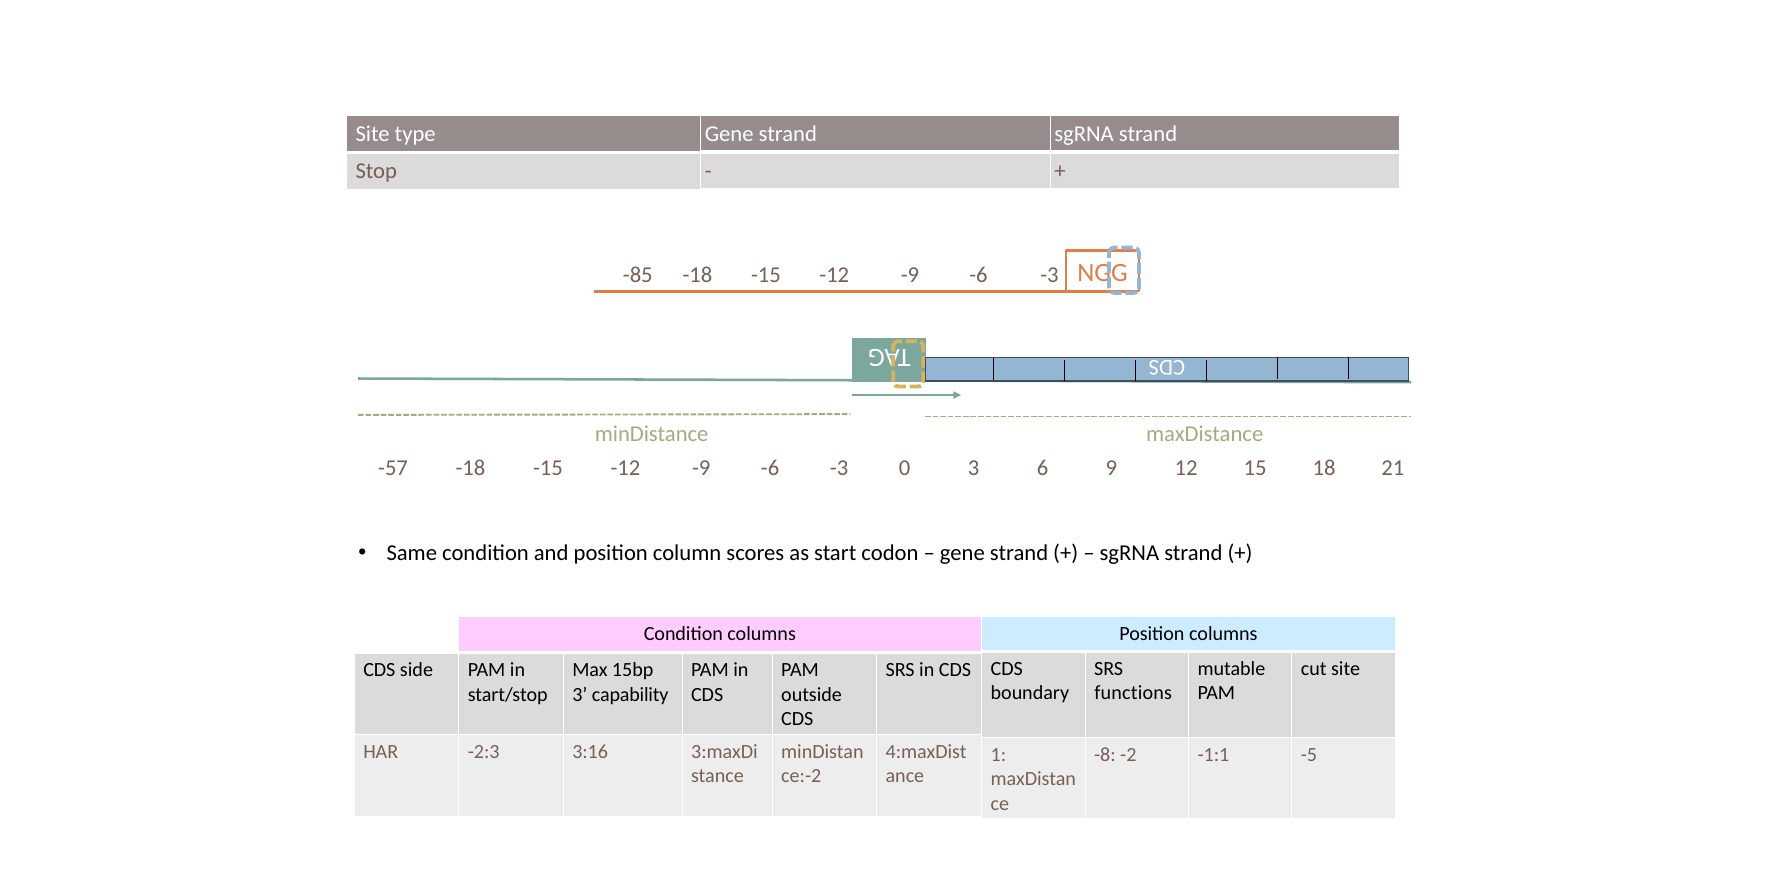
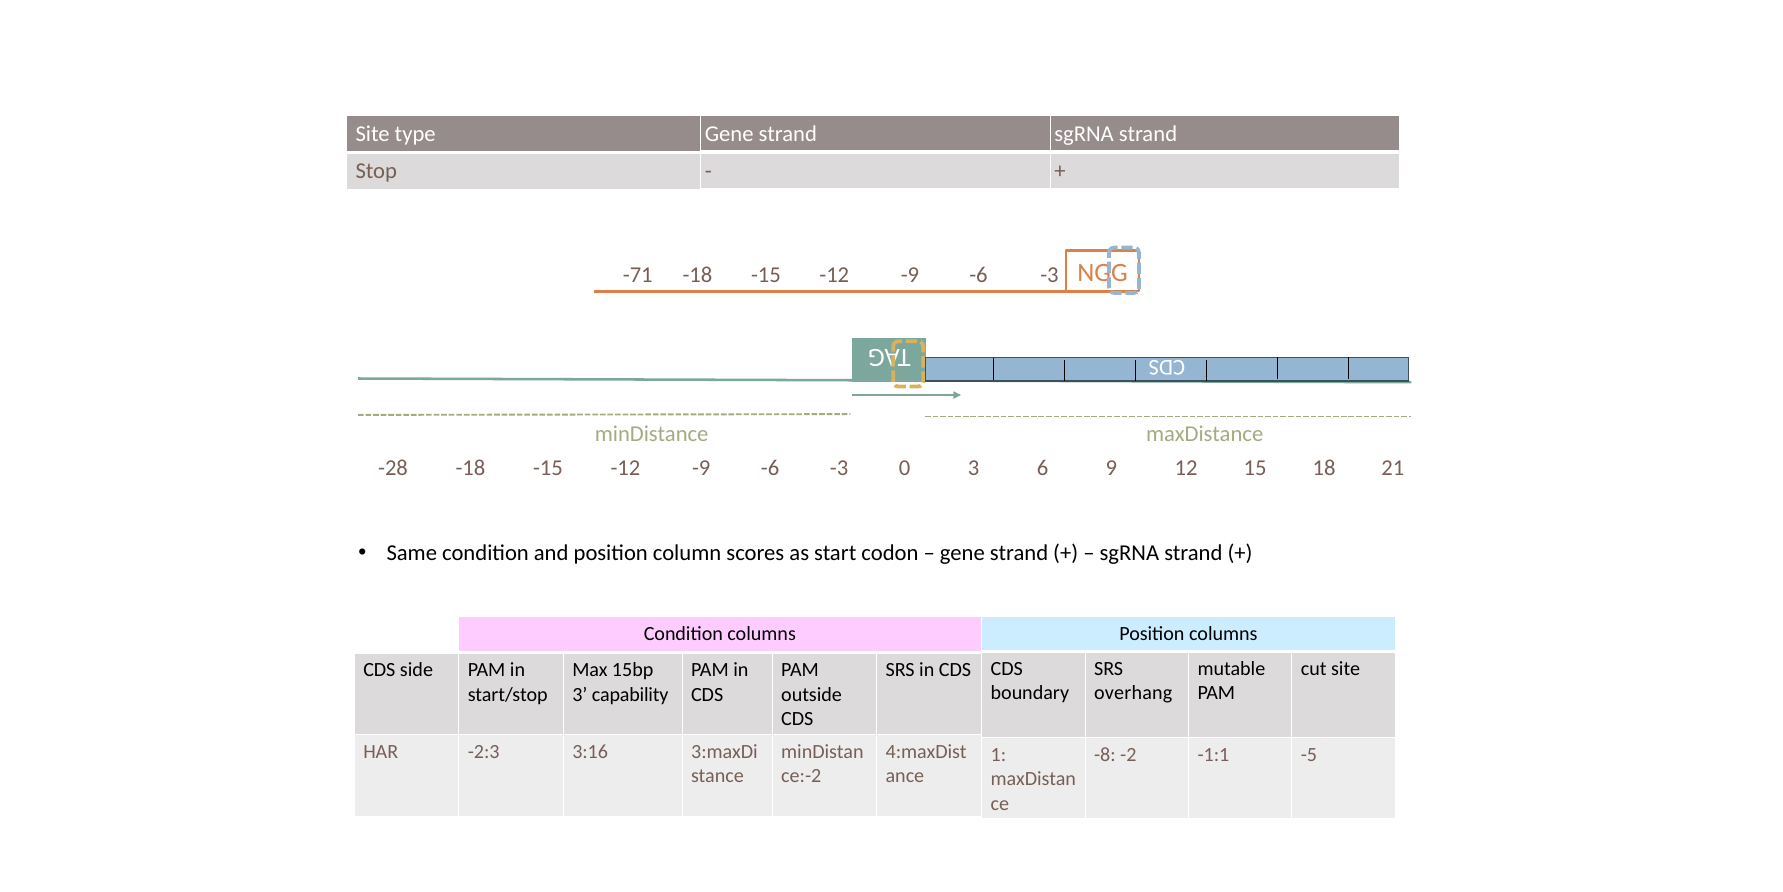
-85: -85 -> -71
-57: -57 -> -28
functions: functions -> overhang
